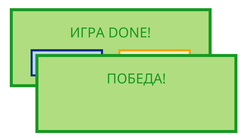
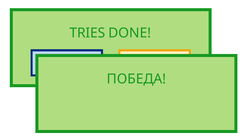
ИГРА: ИГРА -> TRIES
